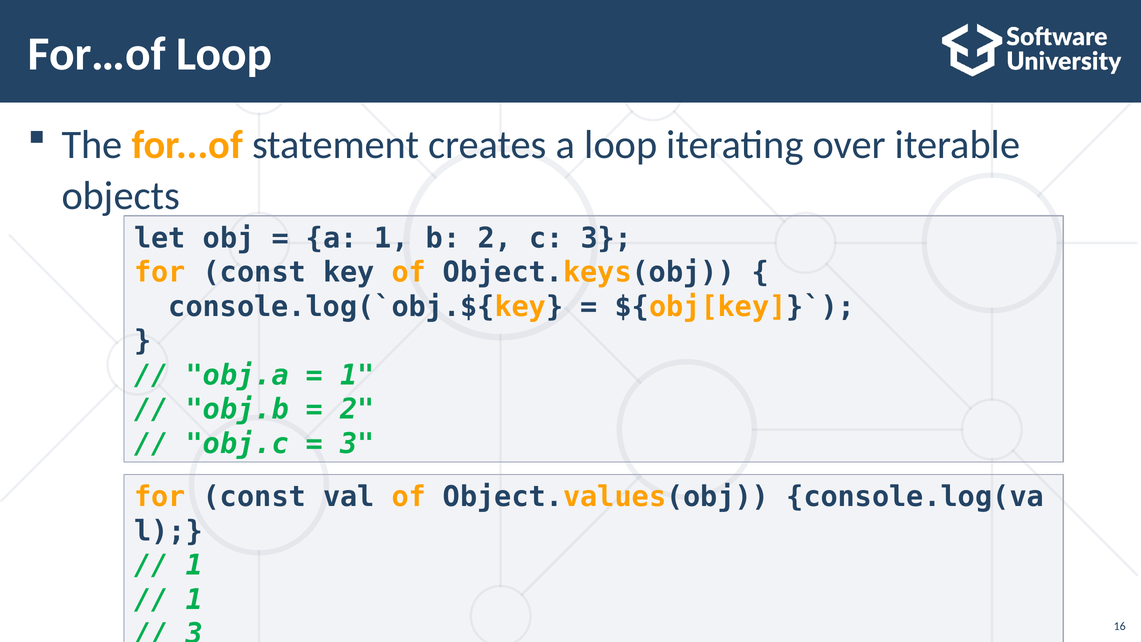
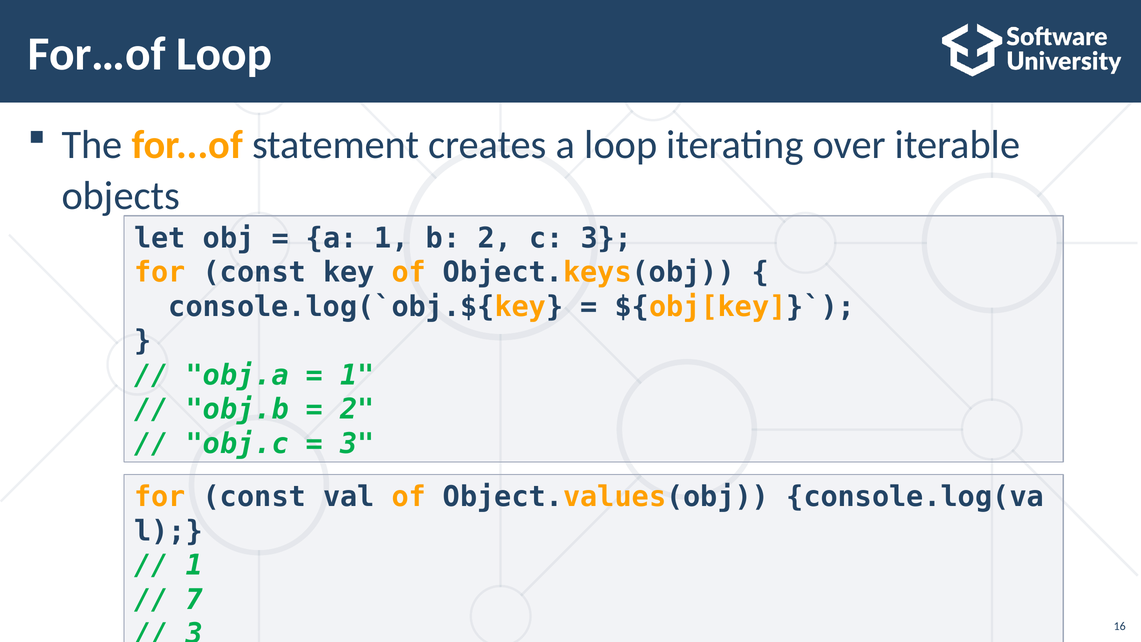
1 at (194, 600): 1 -> 7
